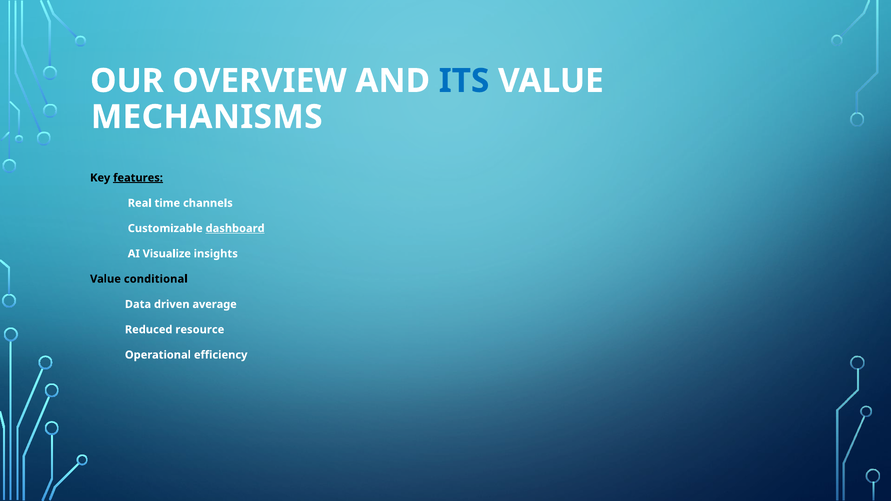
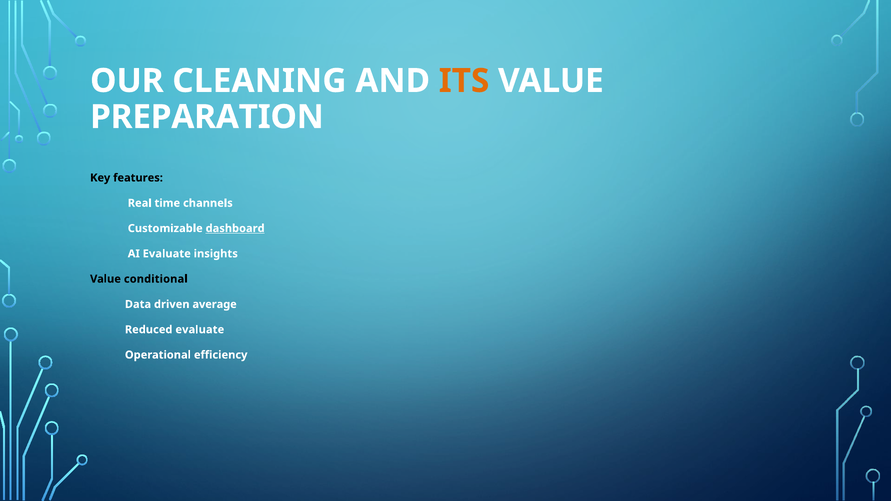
OVERVIEW: OVERVIEW -> CLEANING
ITS colour: blue -> orange
MECHANISMS: MECHANISMS -> PREPARATION
features underline: present -> none
AI Visualize: Visualize -> Evaluate
Reduced resource: resource -> evaluate
